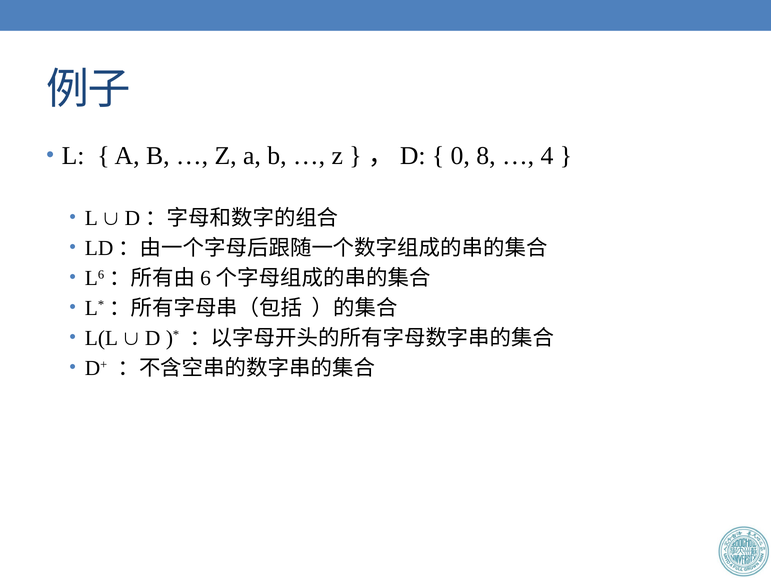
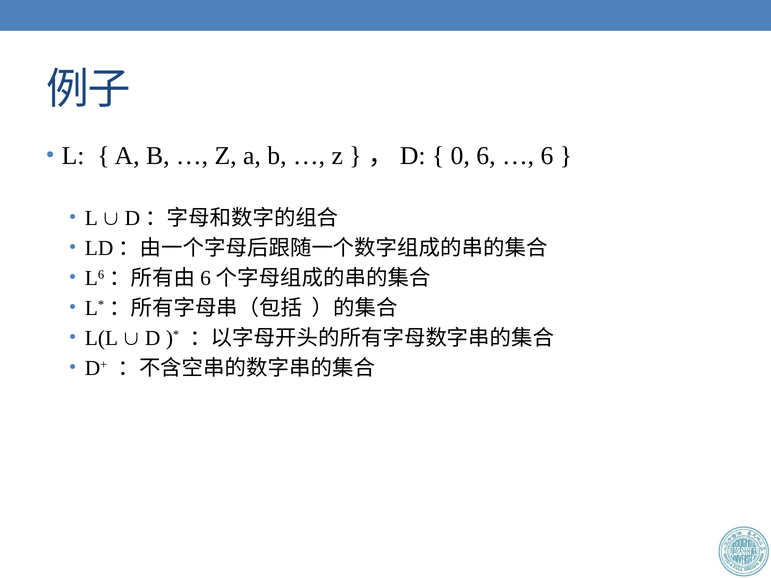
0 8: 8 -> 6
4 at (547, 156): 4 -> 6
